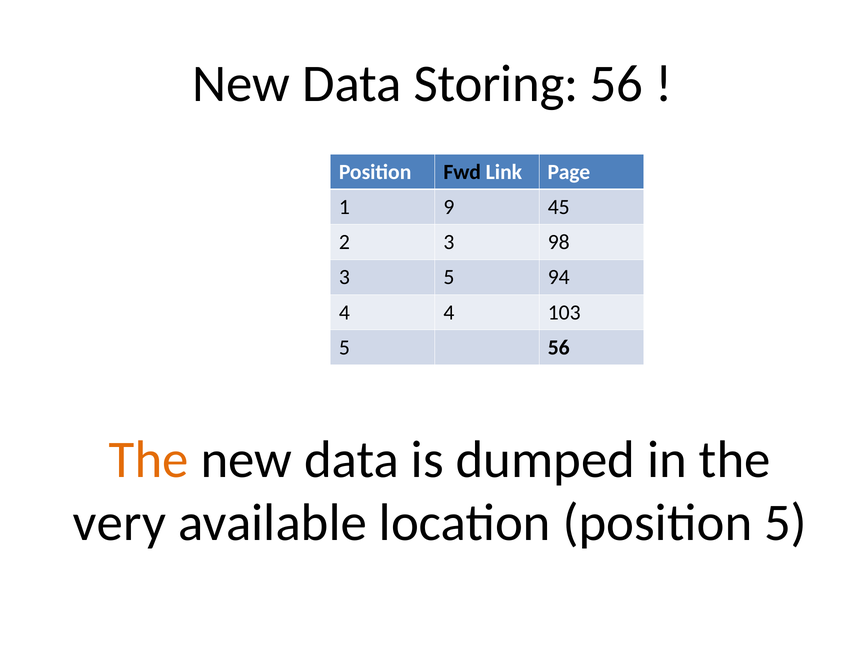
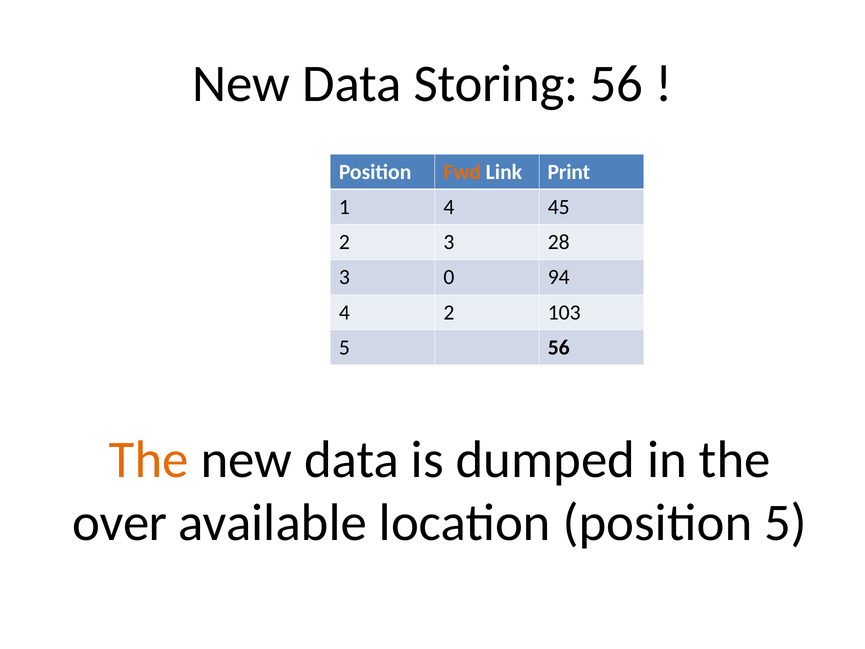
Fwd colour: black -> orange
Page: Page -> Print
1 9: 9 -> 4
98: 98 -> 28
3 5: 5 -> 0
4 4: 4 -> 2
very: very -> over
